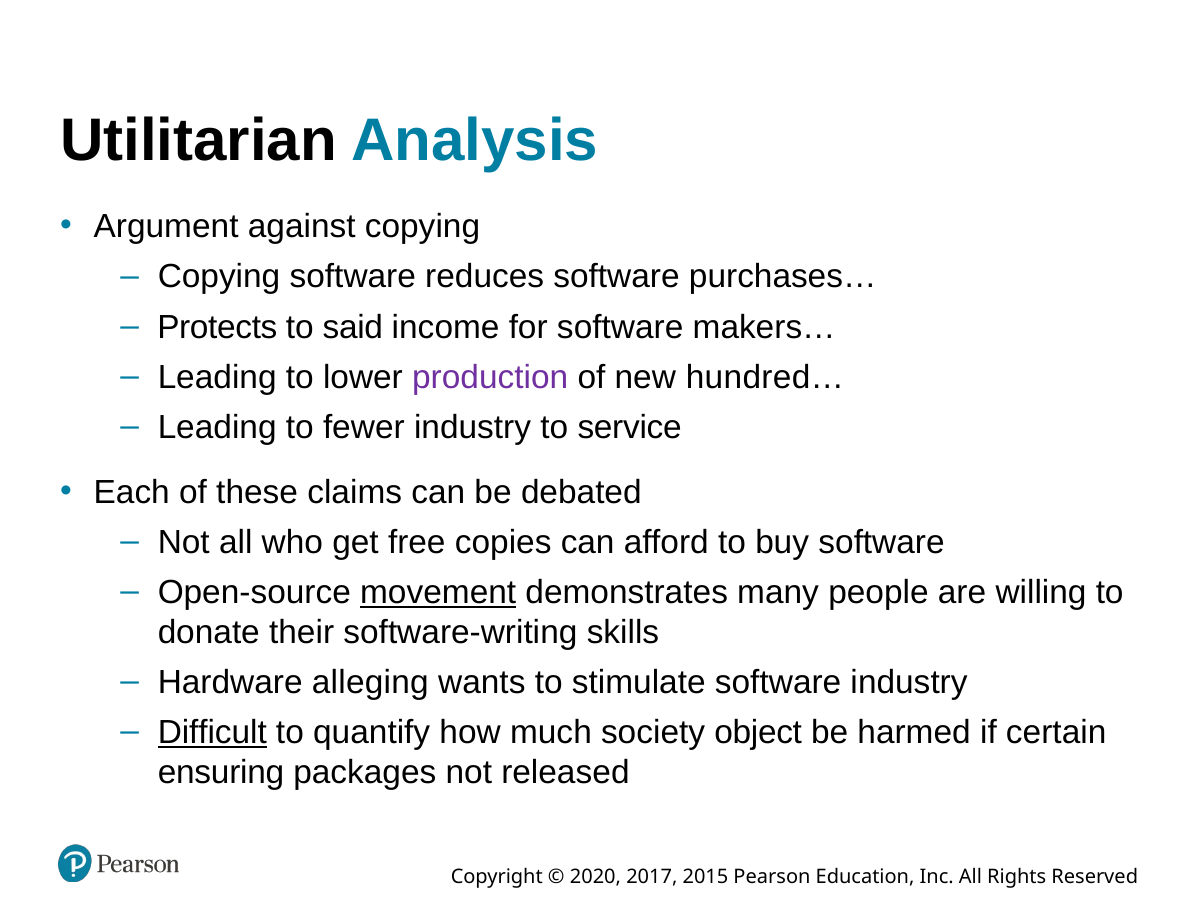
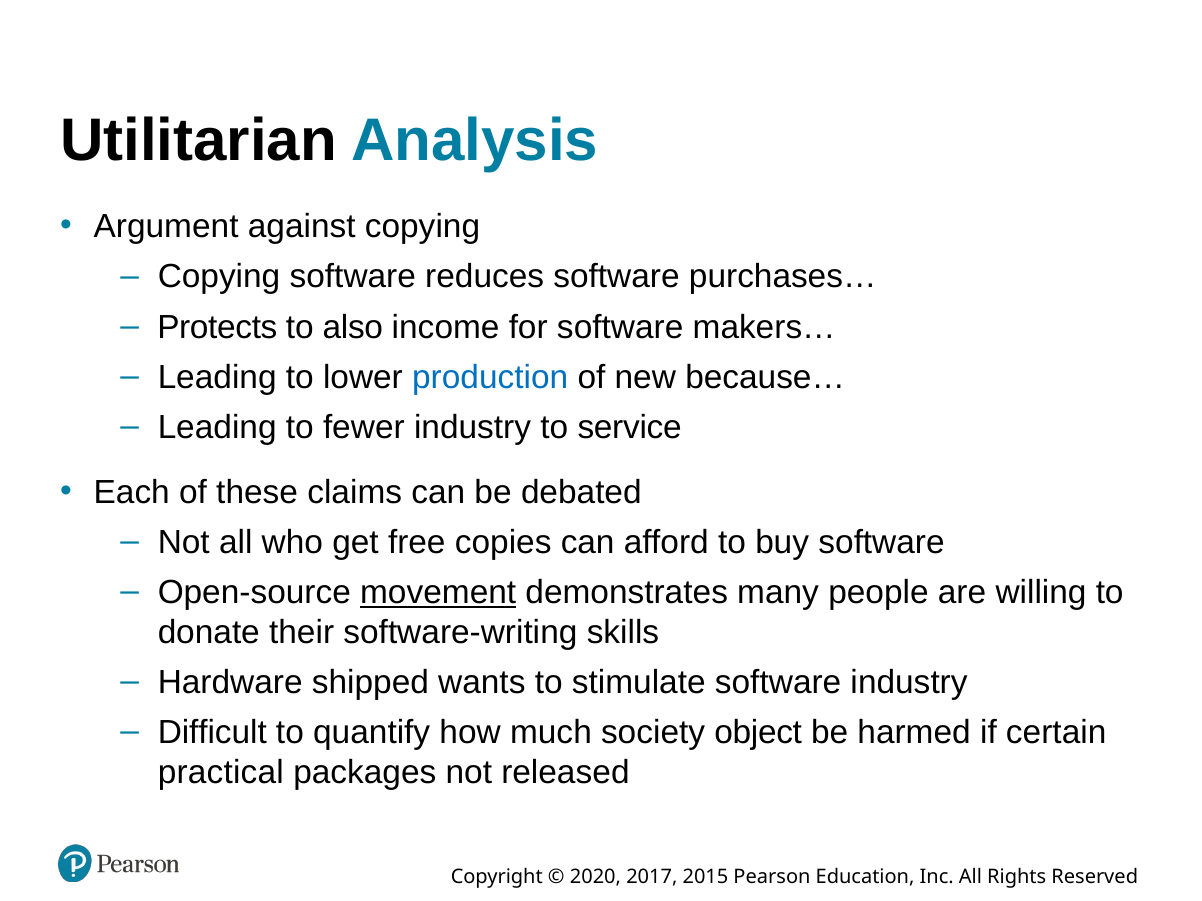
said: said -> also
production colour: purple -> blue
hundred…: hundred… -> because…
alleging: alleging -> shipped
Difficult underline: present -> none
ensuring: ensuring -> practical
